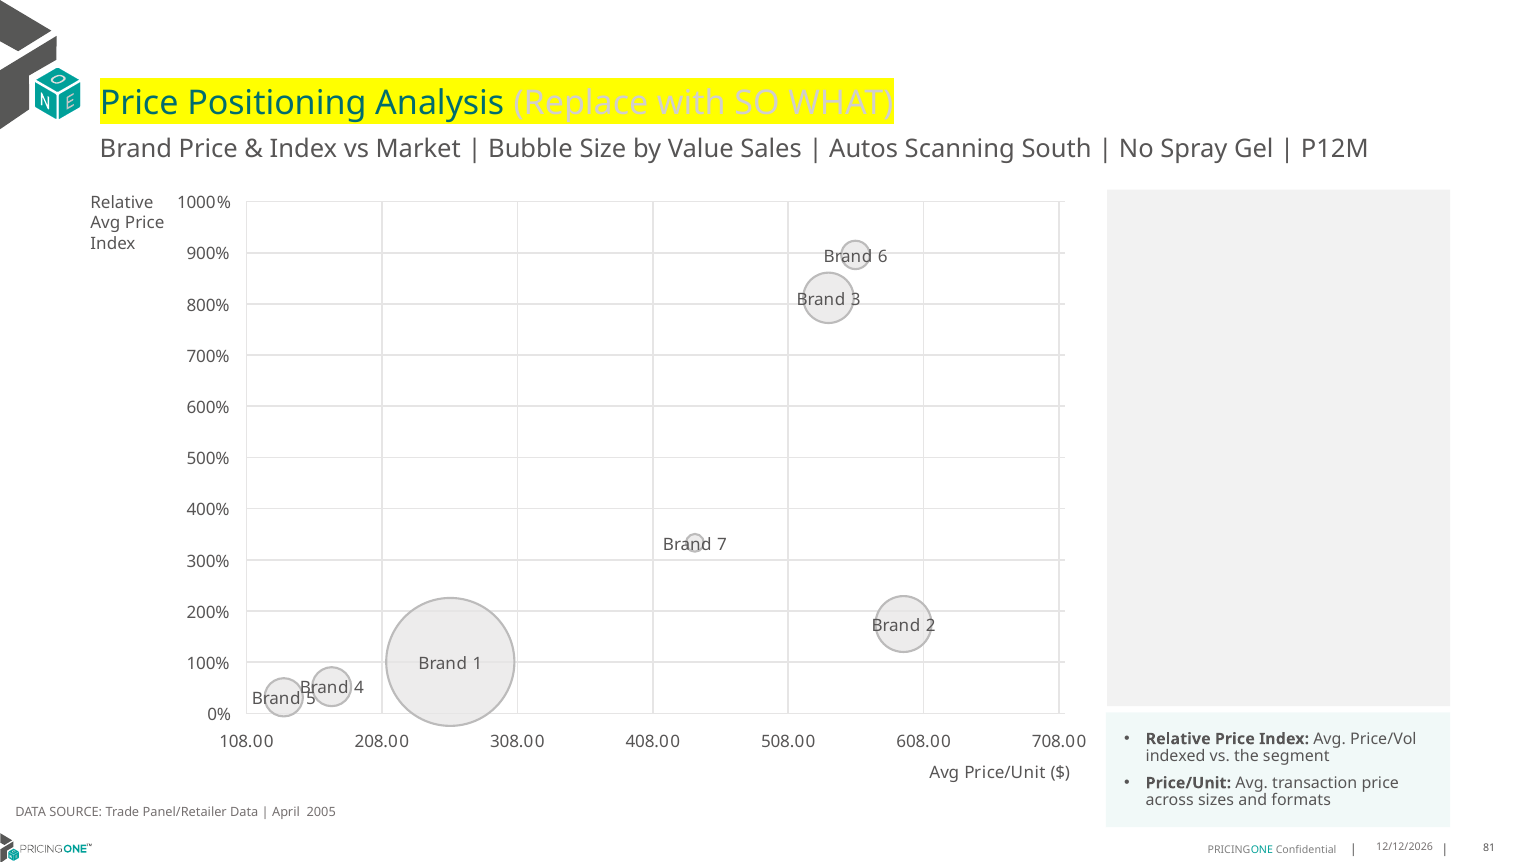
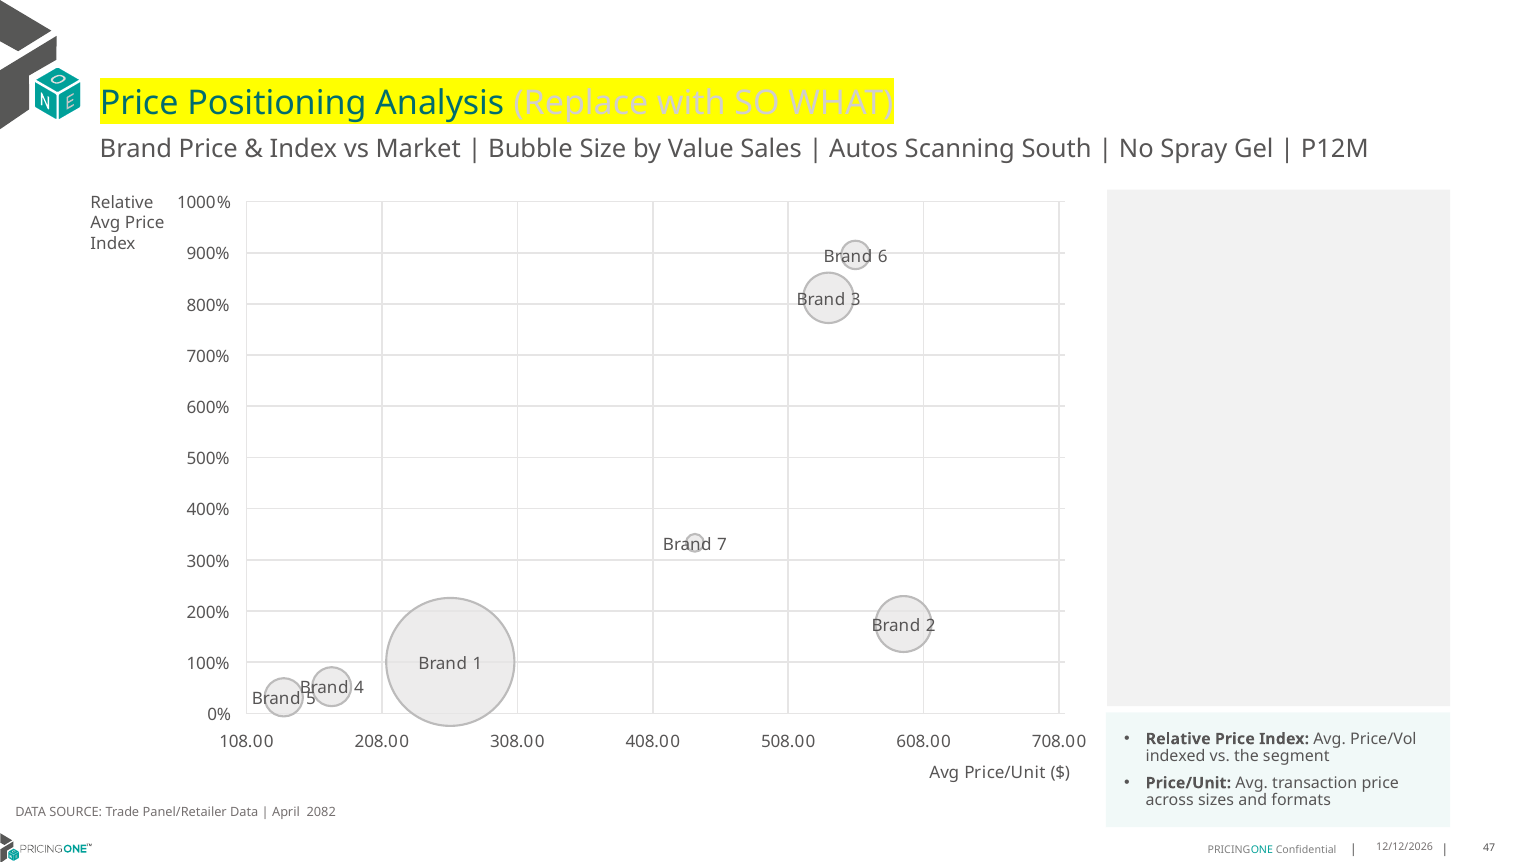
2005: 2005 -> 2082
81: 81 -> 47
